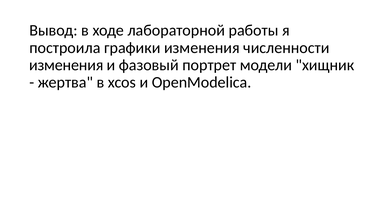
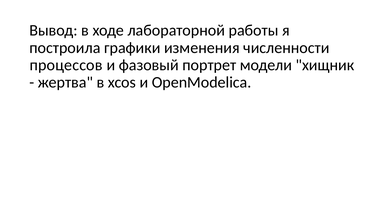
изменения at (66, 65): изменения -> процессов
